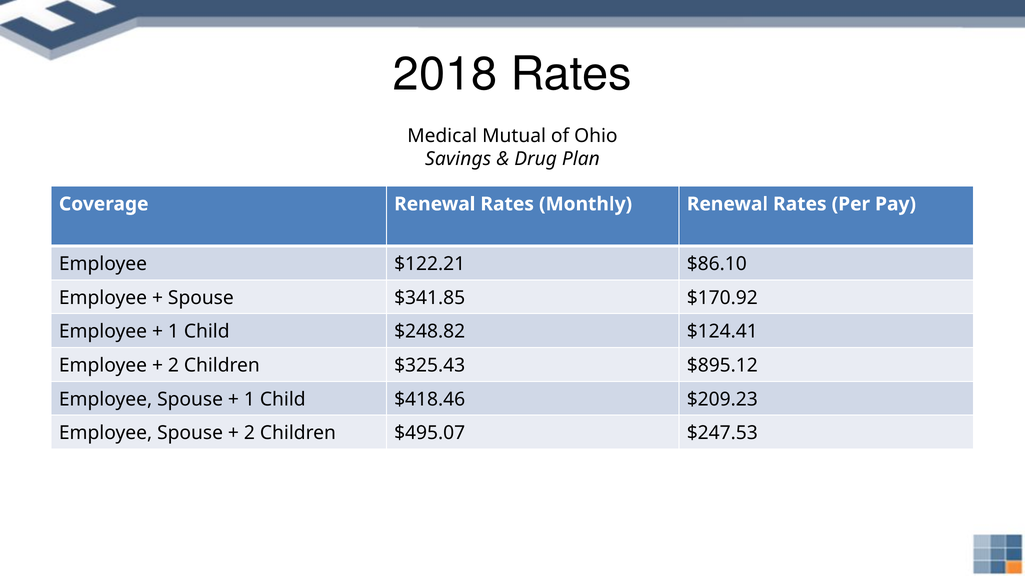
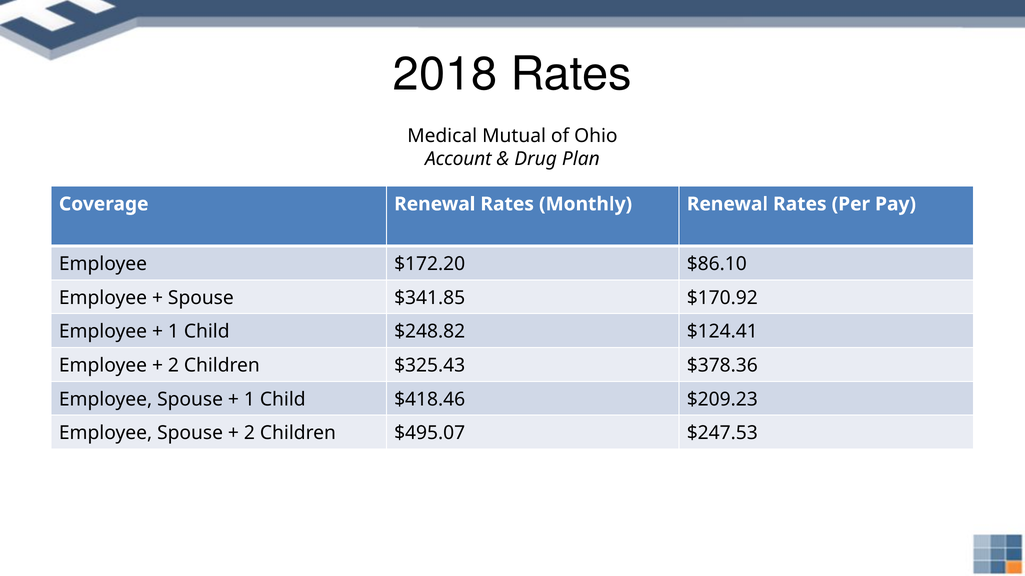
Savings: Savings -> Account
$122.21: $122.21 -> $172.20
$895.12: $895.12 -> $378.36
